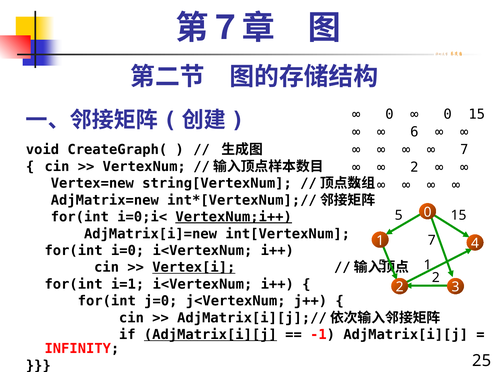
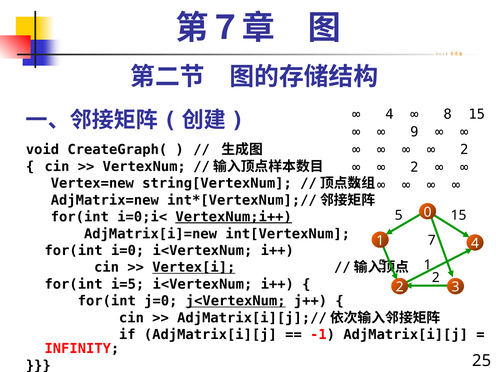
0 at (389, 114): 0 -> 4
0 at (448, 114): 0 -> 8
6: 6 -> 9
7 at (464, 150): 7 -> 2
i=1: i=1 -> i=5
j<VertexNum underline: none -> present
AdjMatrix[i][j at (210, 335) underline: present -> none
